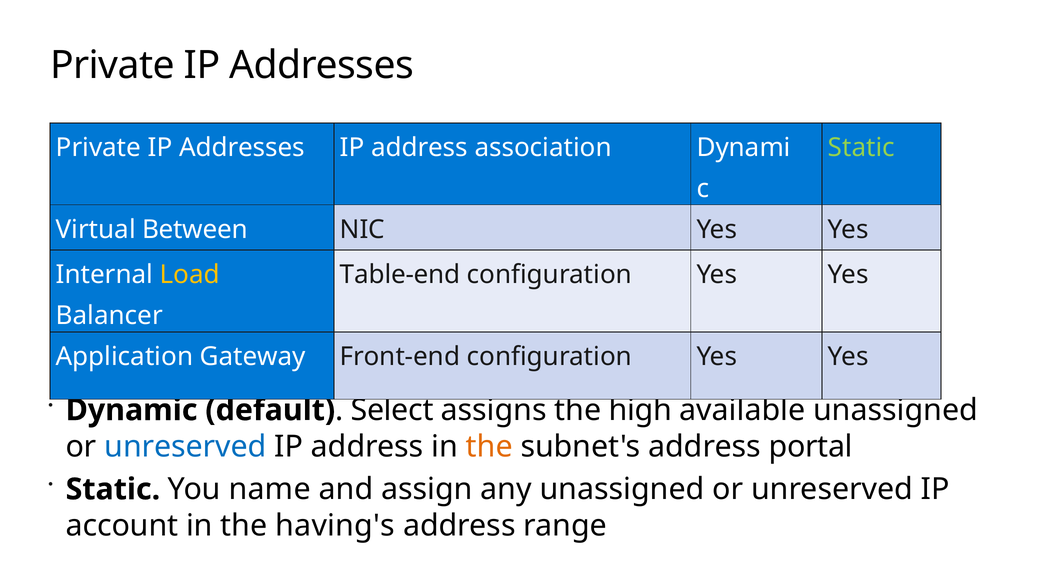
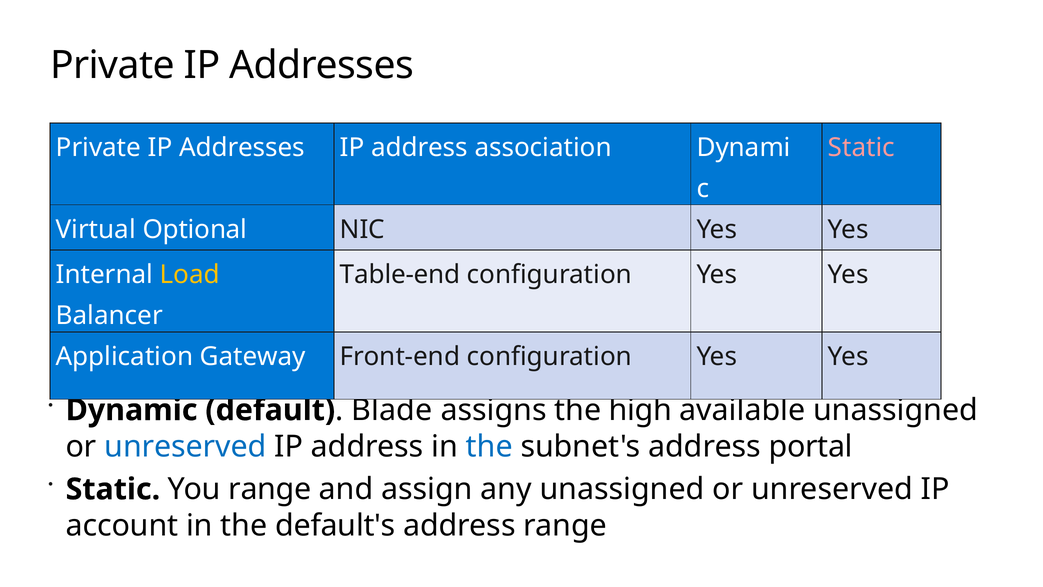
Static at (861, 147) colour: light green -> pink
Between: Between -> Optional
Select: Select -> Blade
the at (489, 446) colour: orange -> blue
You name: name -> range
having's: having's -> default's
